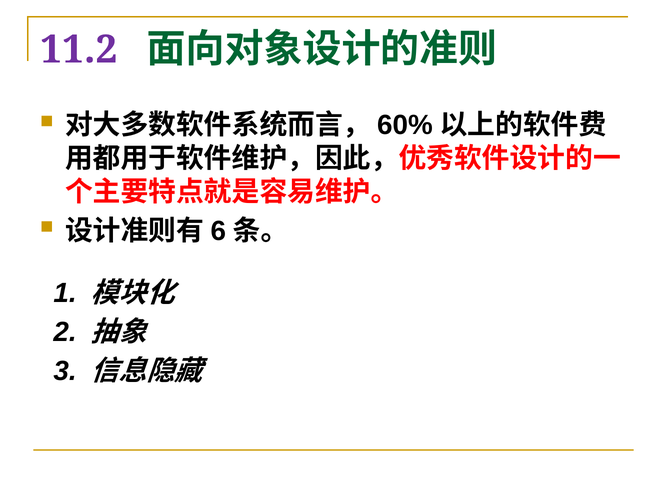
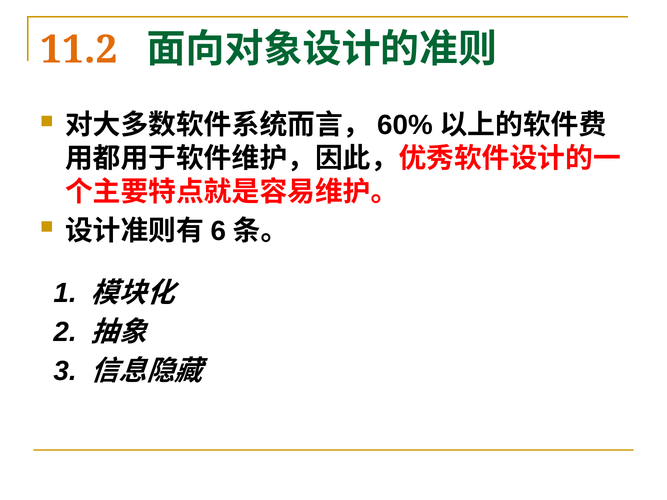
11.2 colour: purple -> orange
